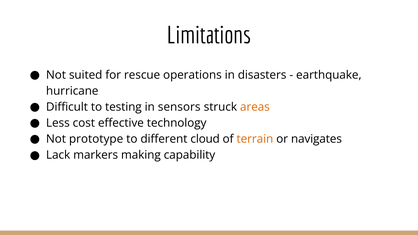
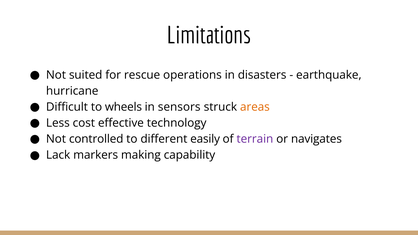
testing: testing -> wheels
prototype: prototype -> controlled
cloud: cloud -> easily
terrain colour: orange -> purple
